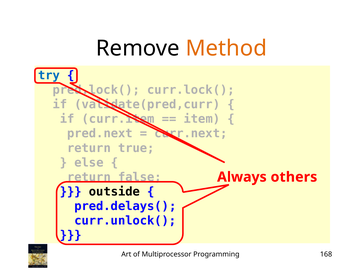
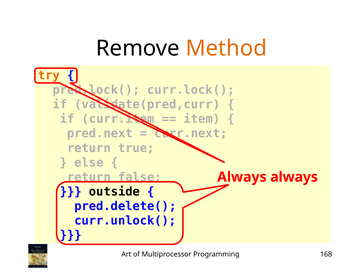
try colour: blue -> orange
others at (294, 177): others -> always
pred.delays(: pred.delays( -> pred.delete(
